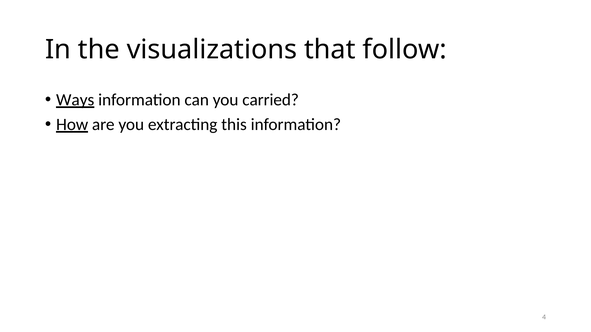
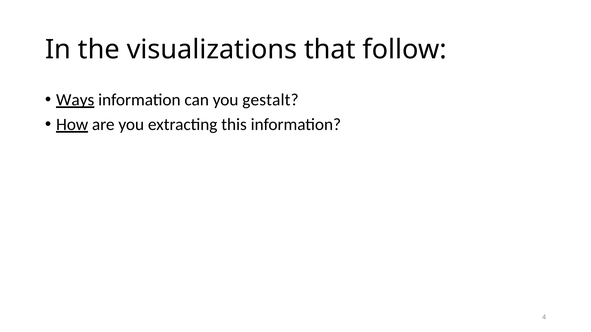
carried: carried -> gestalt
